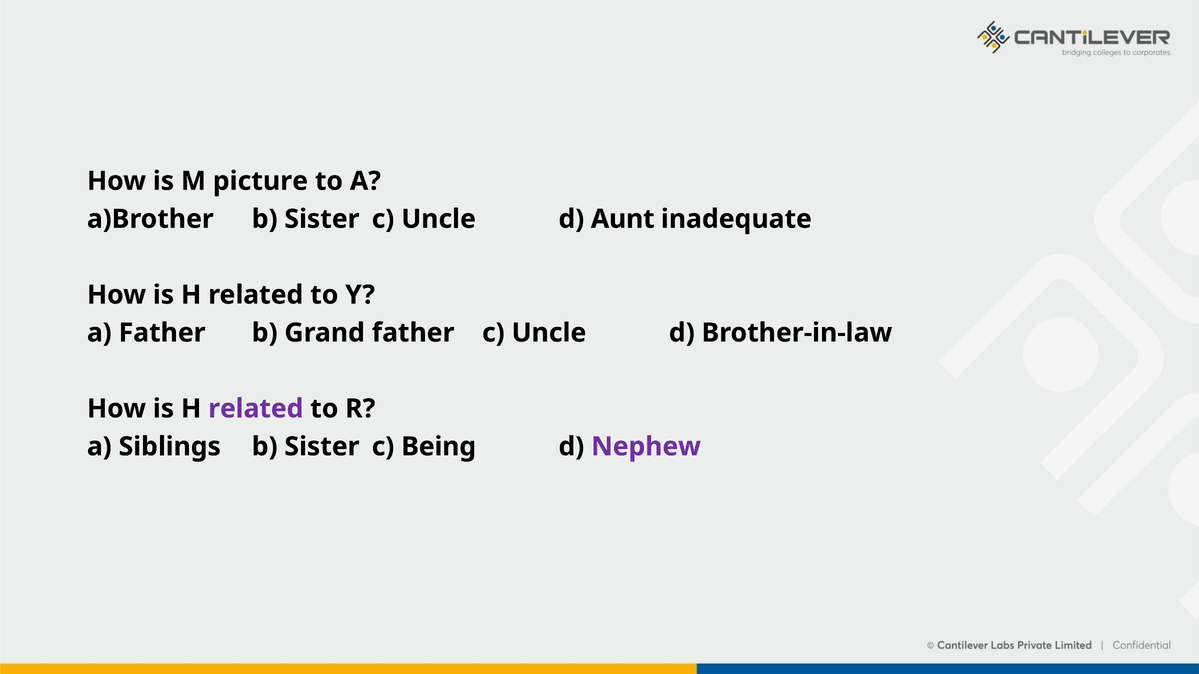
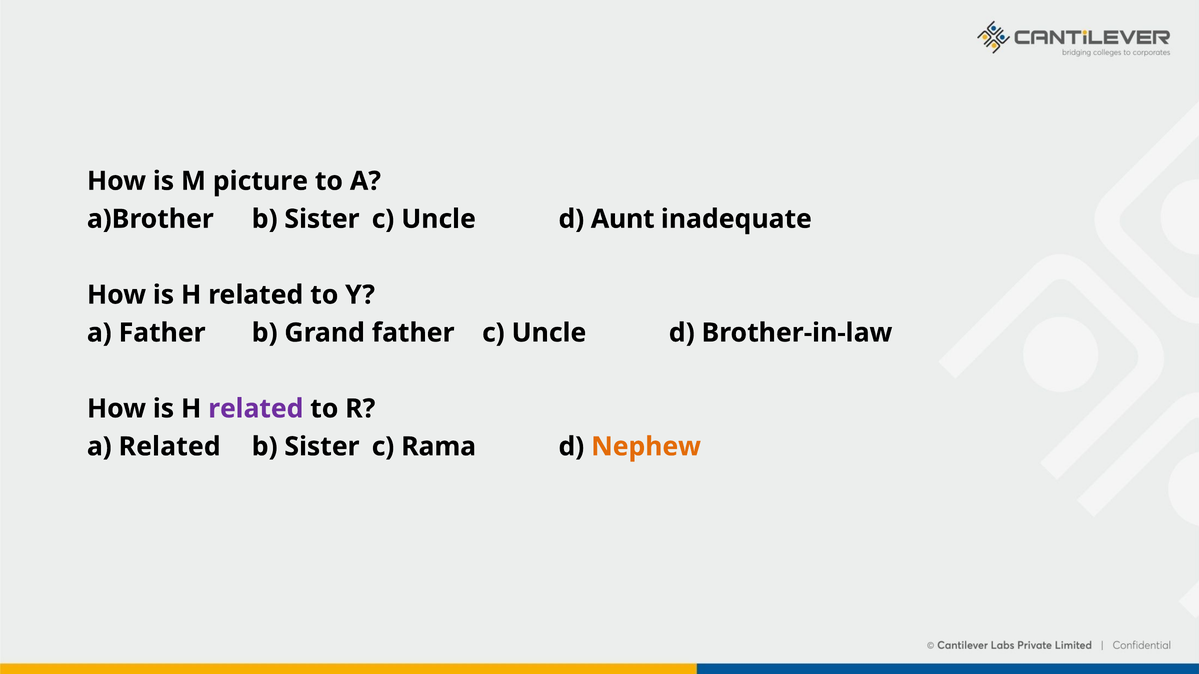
a Siblings: Siblings -> Related
Being: Being -> Rama
Nephew colour: purple -> orange
